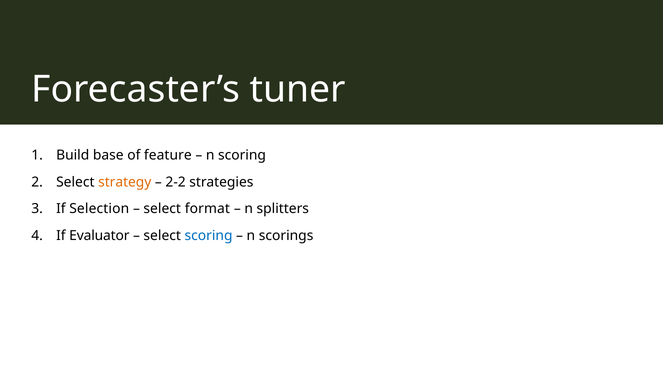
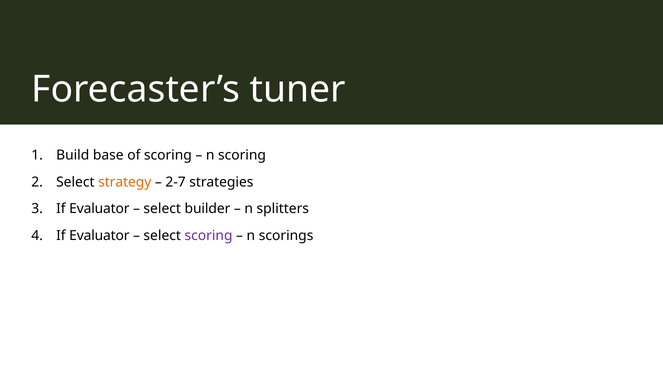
of feature: feature -> scoring
2-2: 2-2 -> 2-7
Selection at (99, 209): Selection -> Evaluator
format: format -> builder
scoring at (209, 236) colour: blue -> purple
